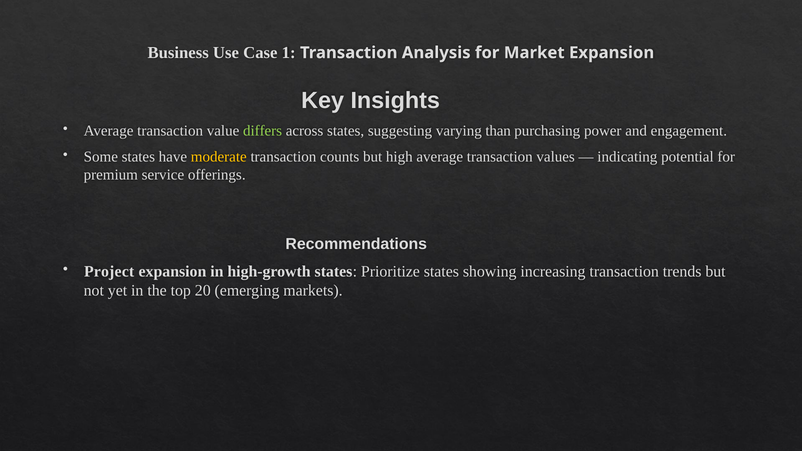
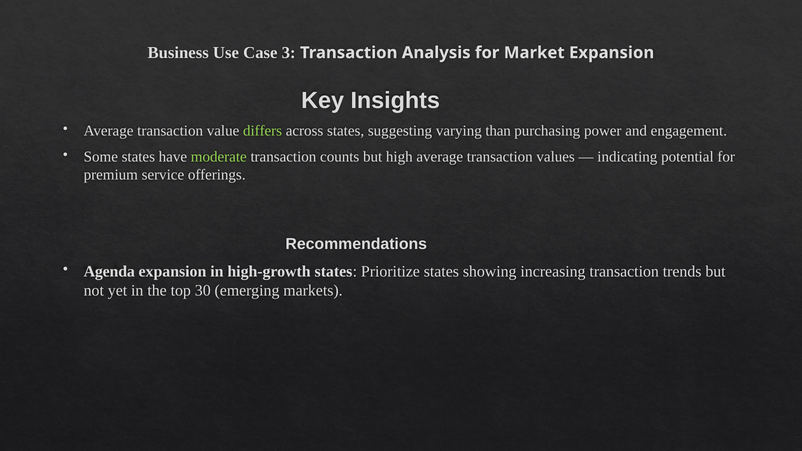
1: 1 -> 3
moderate colour: yellow -> light green
Project: Project -> Agenda
20: 20 -> 30
